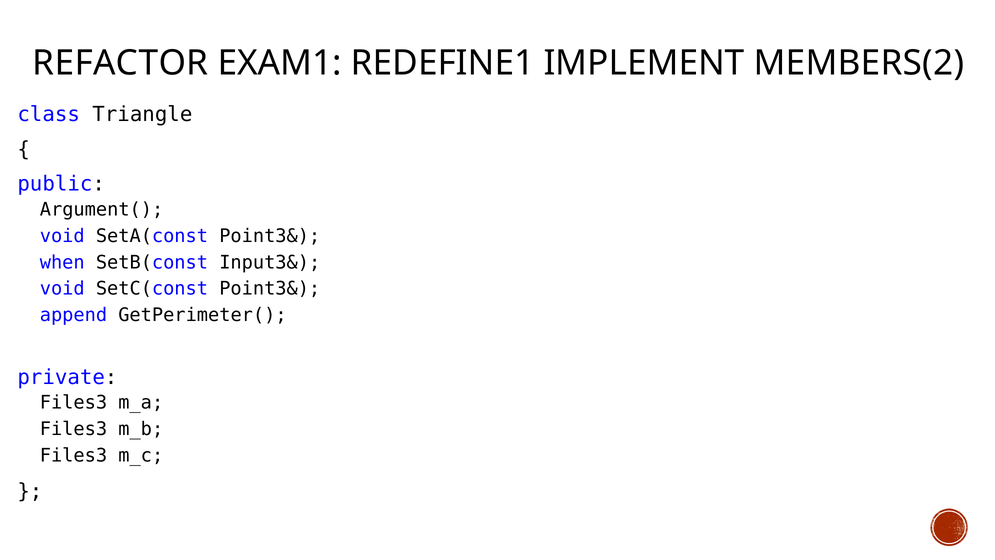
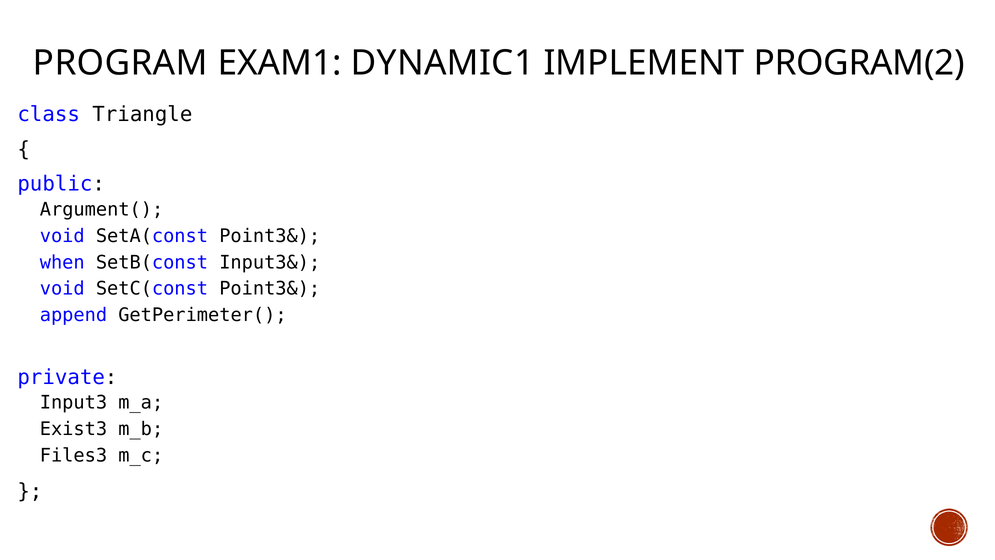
REFACTOR: REFACTOR -> PROGRAM
REDEFINE1: REDEFINE1 -> DYNAMIC1
MEMBERS(2: MEMBERS(2 -> PROGRAM(2
Files3 at (73, 403): Files3 -> Input3
Files3 at (73, 429): Files3 -> Exist3
